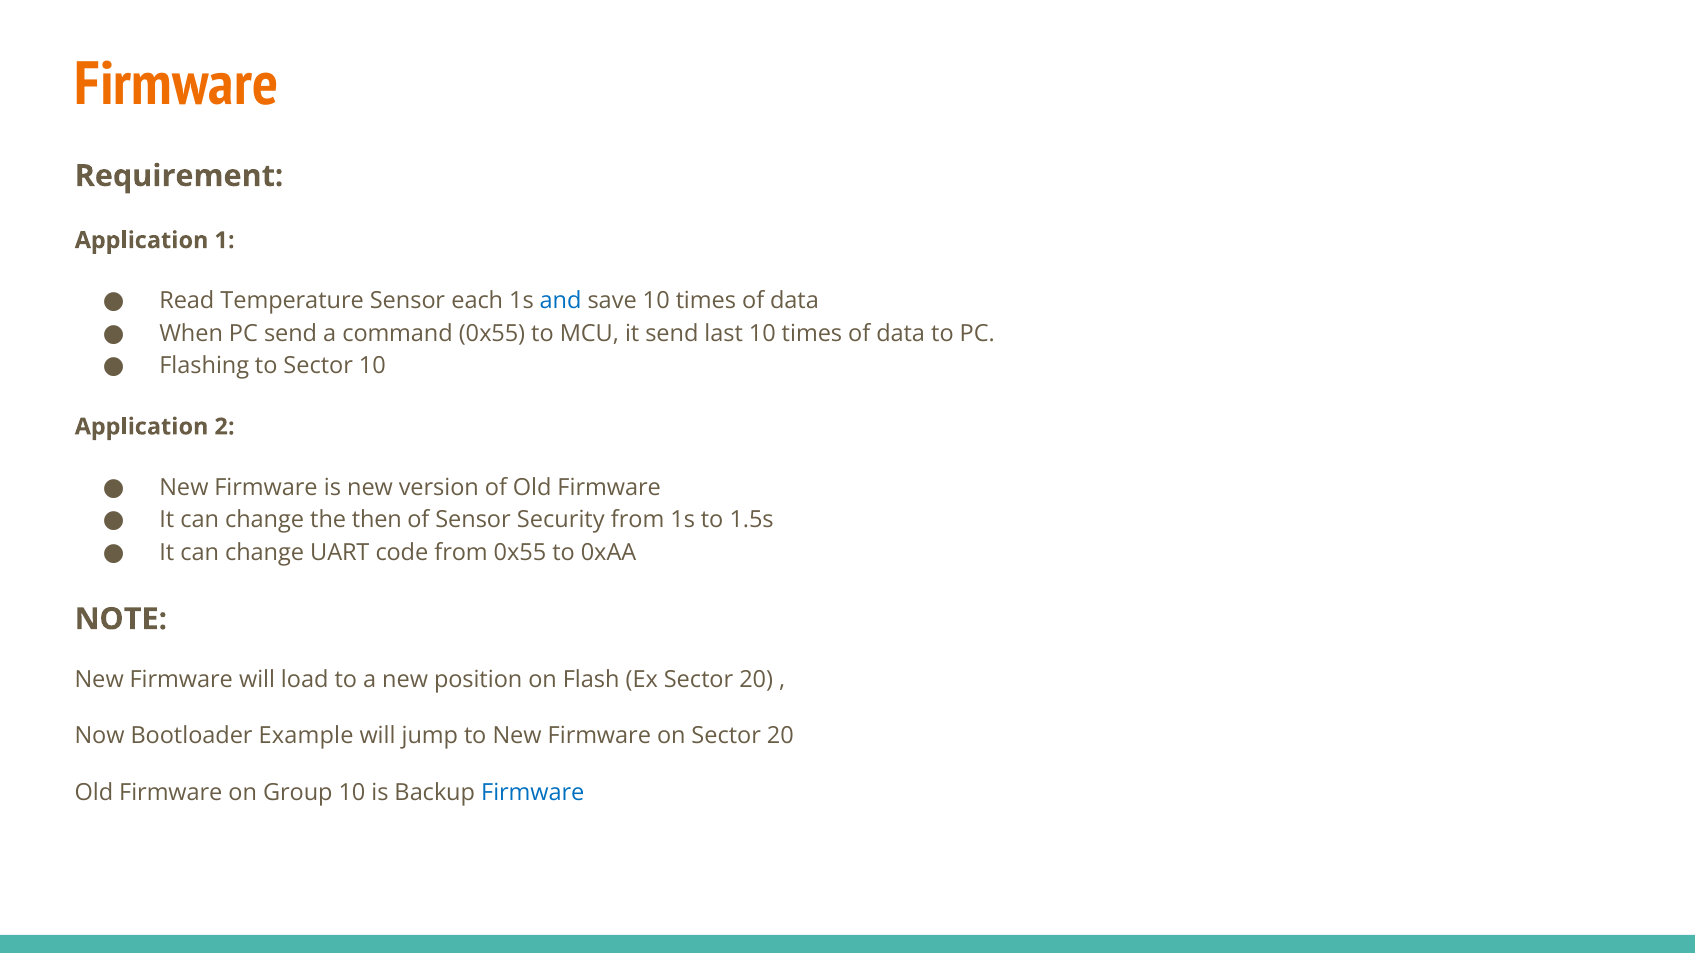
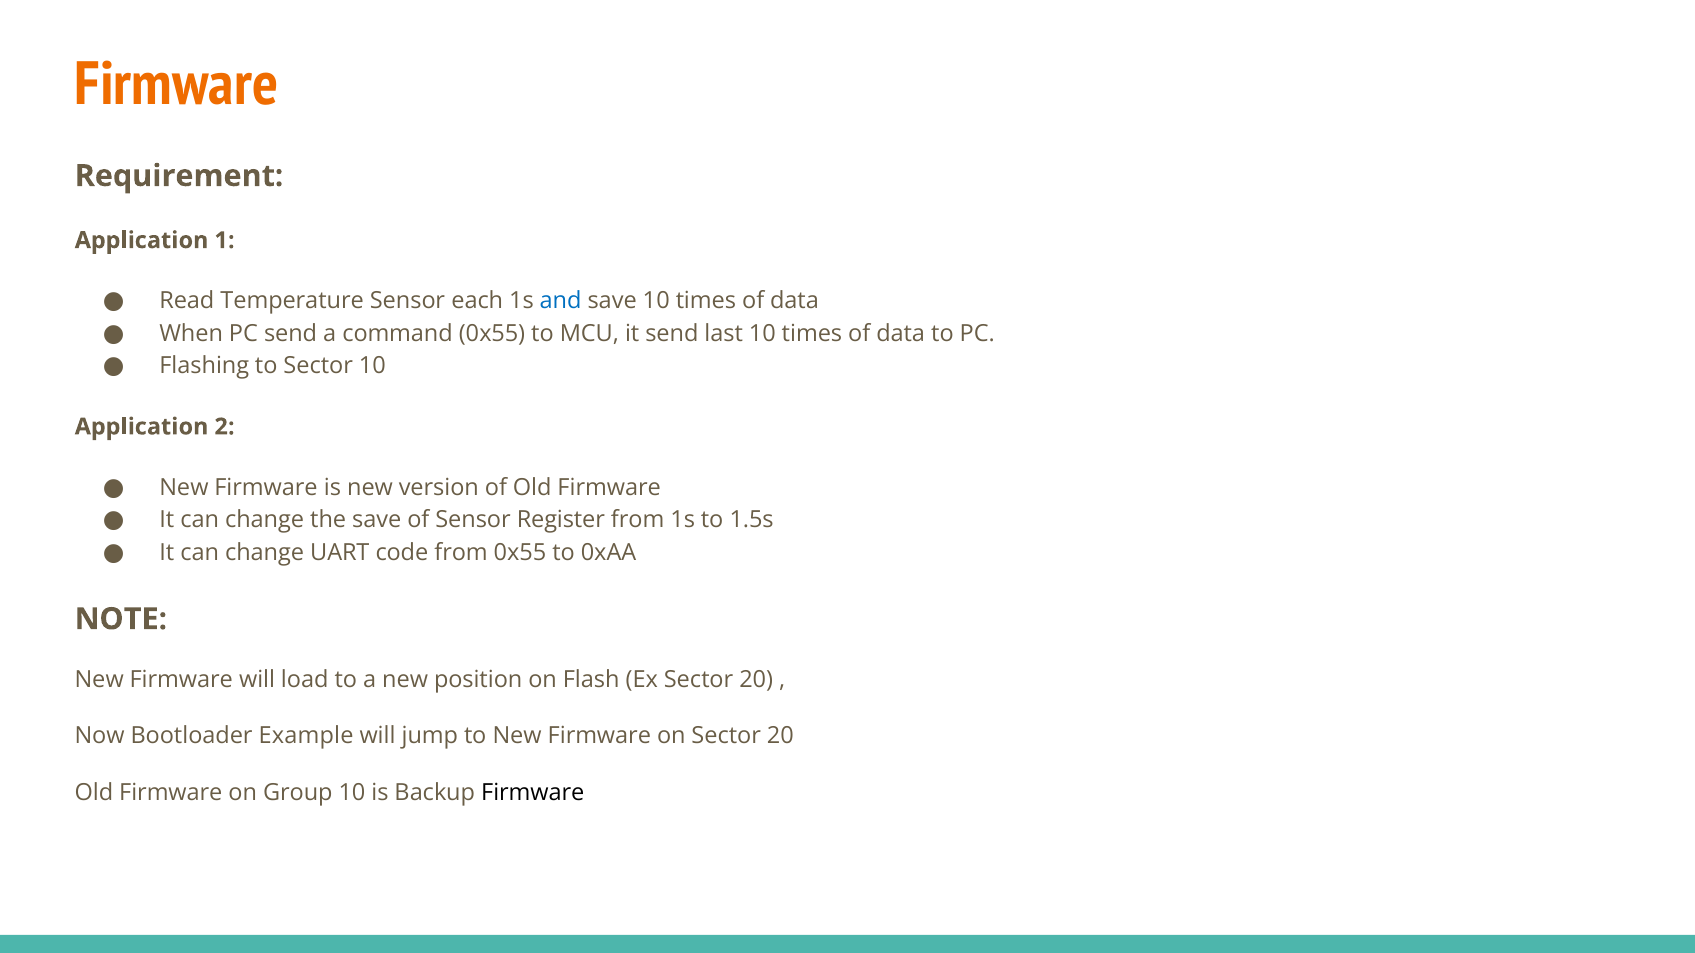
the then: then -> save
Security: Security -> Register
Firmware at (533, 793) colour: blue -> black
